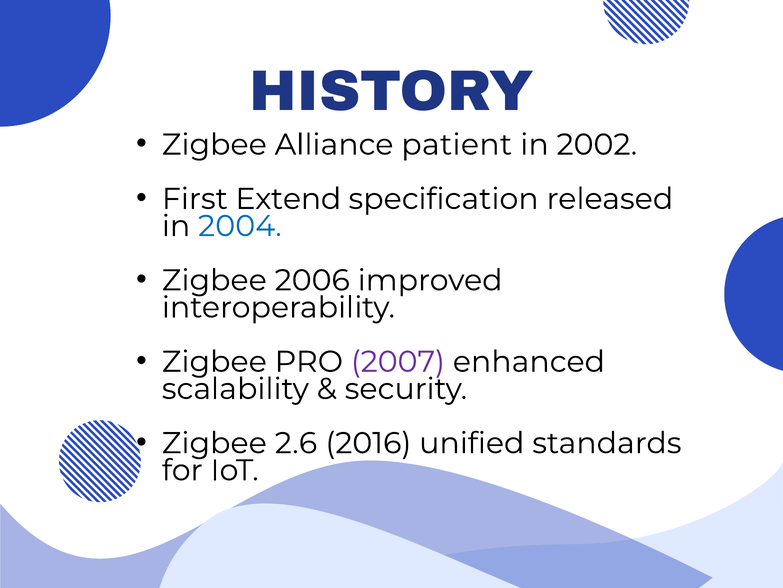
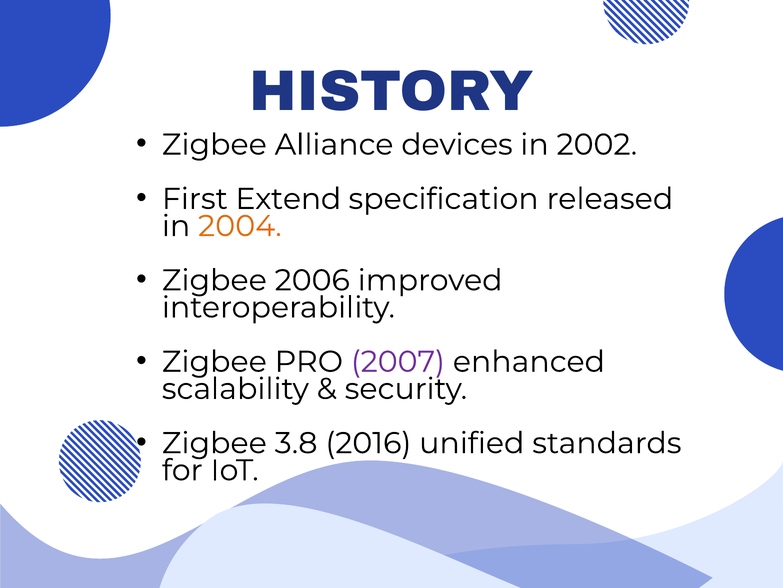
patient: patient -> devices
2004 colour: blue -> orange
2.6: 2.6 -> 3.8
